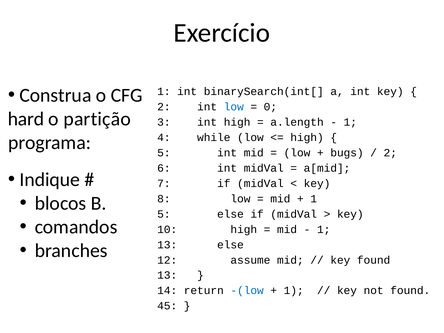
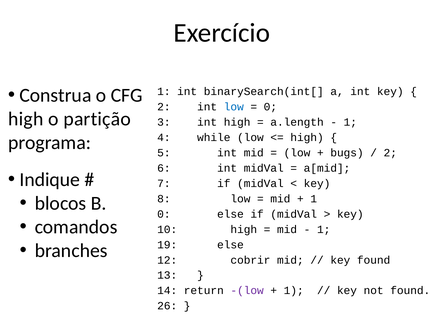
hard at (26, 119): hard -> high
5 at (164, 214): 5 -> 0
13 at (167, 245): 13 -> 19
assume: assume -> cobrir
-(low colour: blue -> purple
45: 45 -> 26
